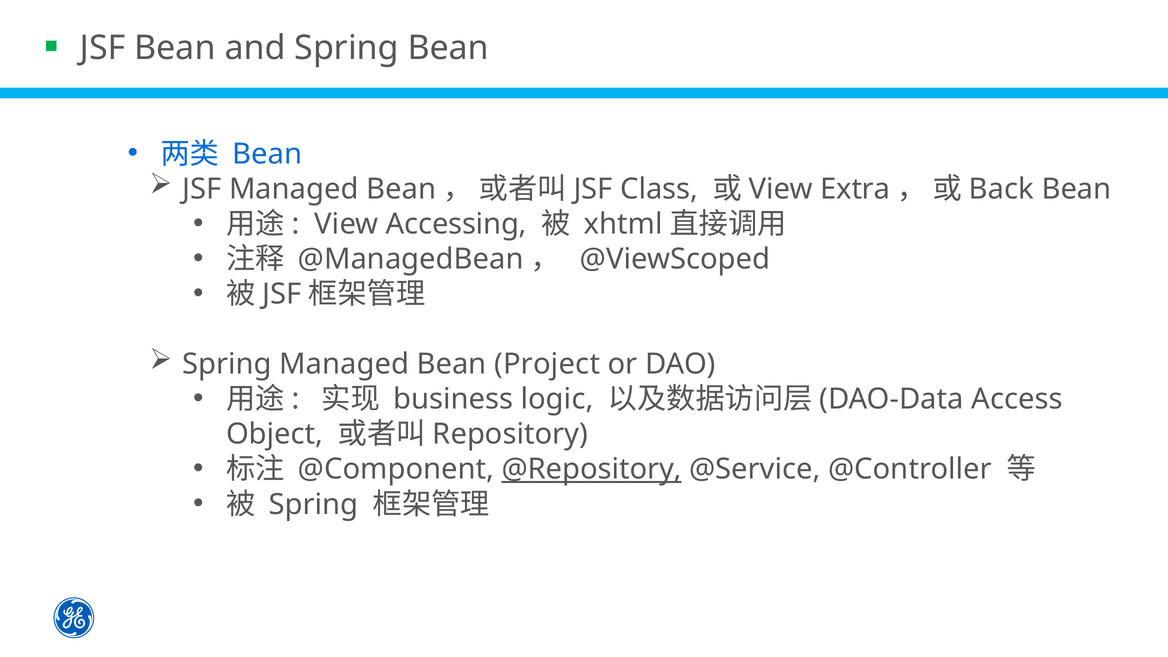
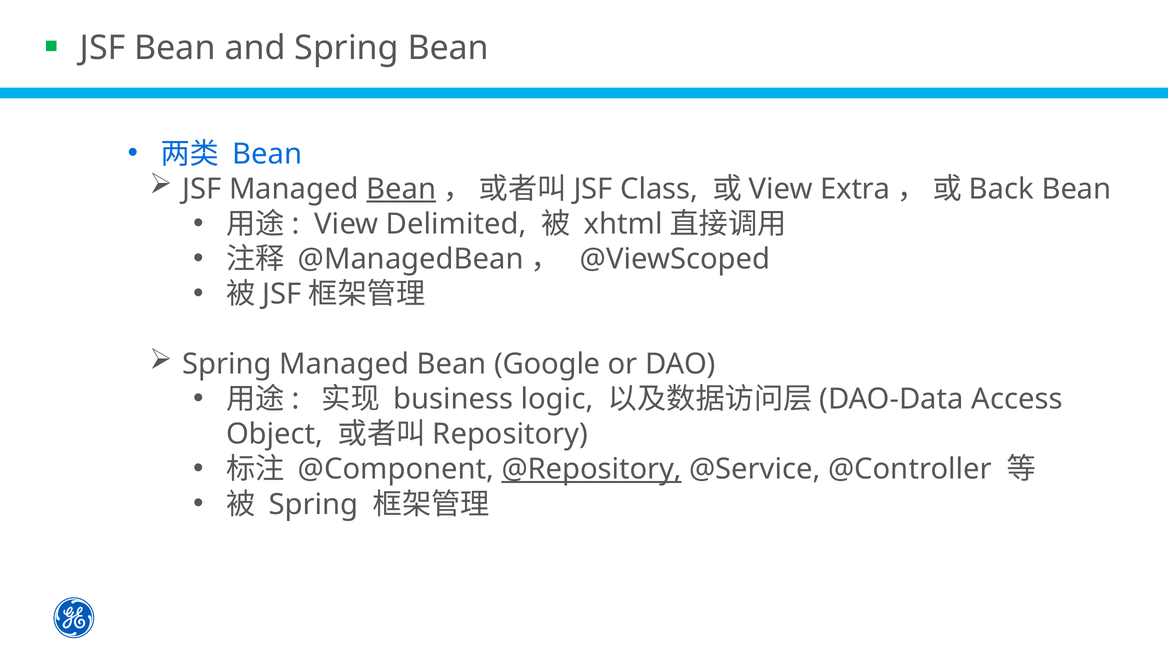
Bean at (401, 189) underline: none -> present
Accessing: Accessing -> Delimited
Project: Project -> Google
